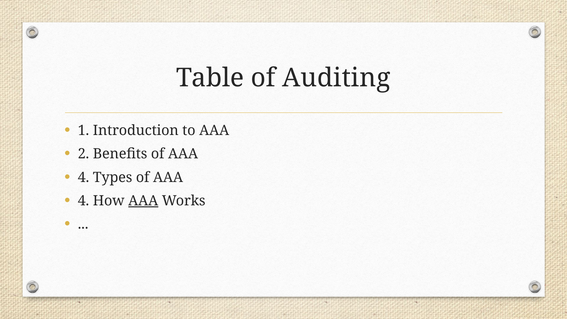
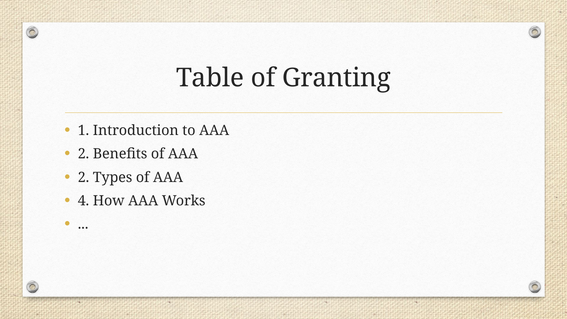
Auditing: Auditing -> Granting
4 at (84, 177): 4 -> 2
AAA at (143, 201) underline: present -> none
